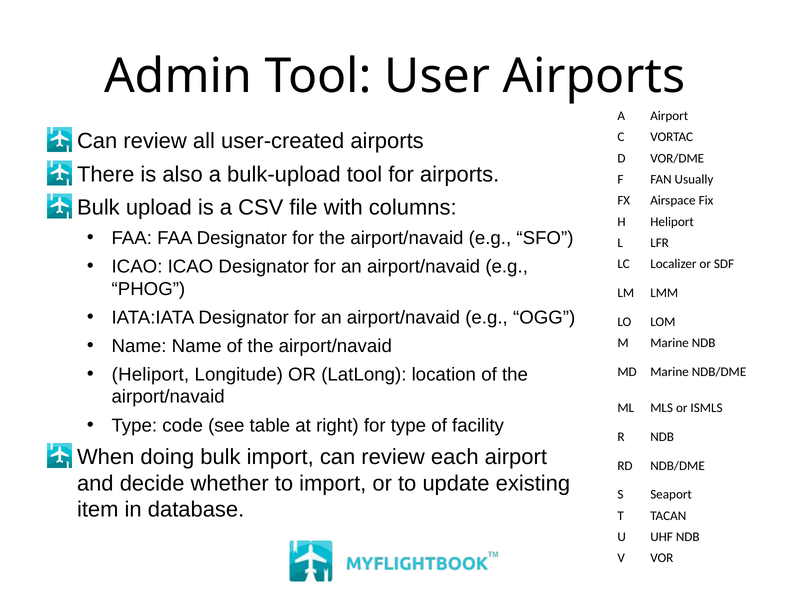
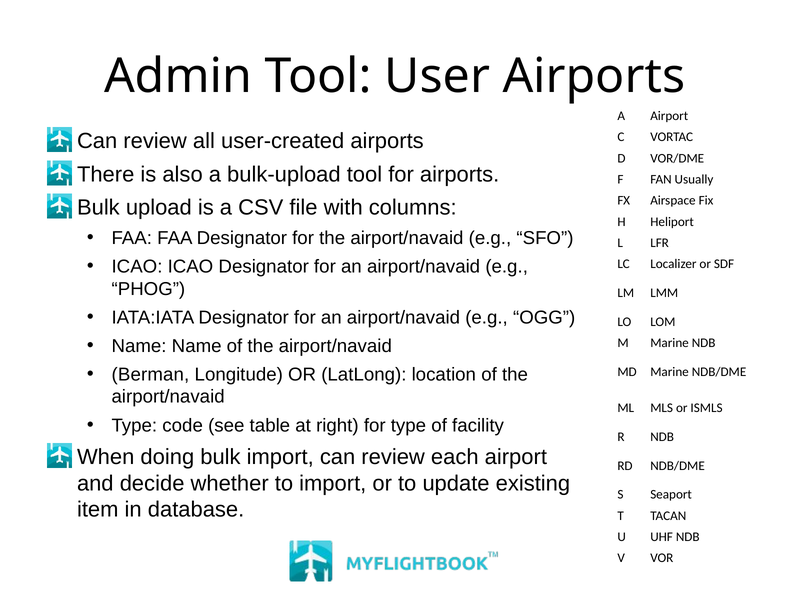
Heliport at (150, 375): Heliport -> Berman
